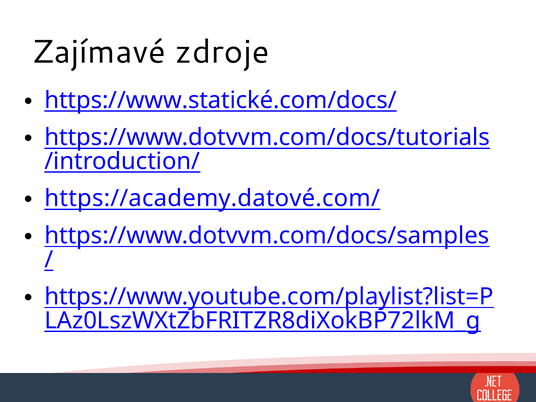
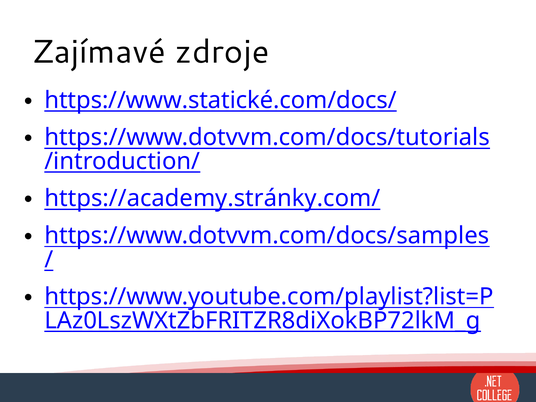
https://academy.datové.com/: https://academy.datové.com/ -> https://academy.stránky.com/
